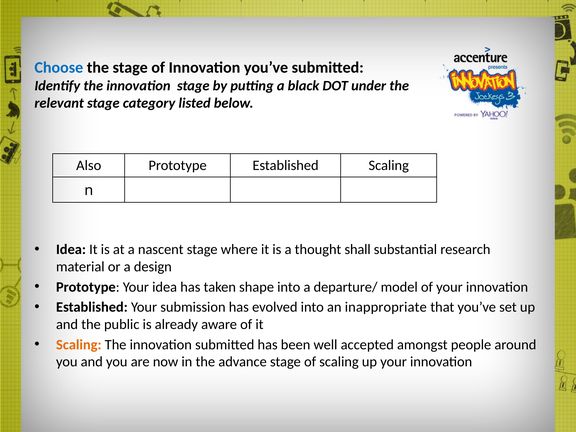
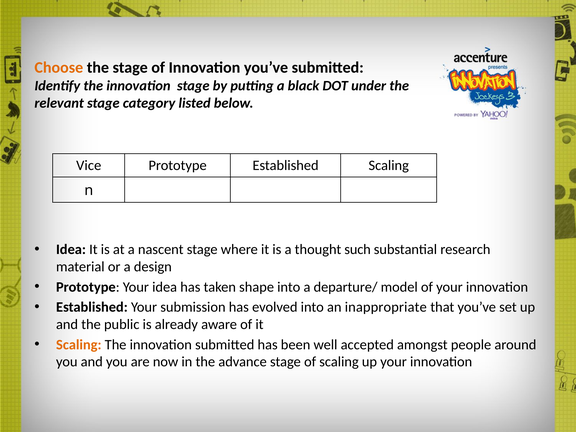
Choose colour: blue -> orange
Also: Also -> Vice
shall: shall -> such
